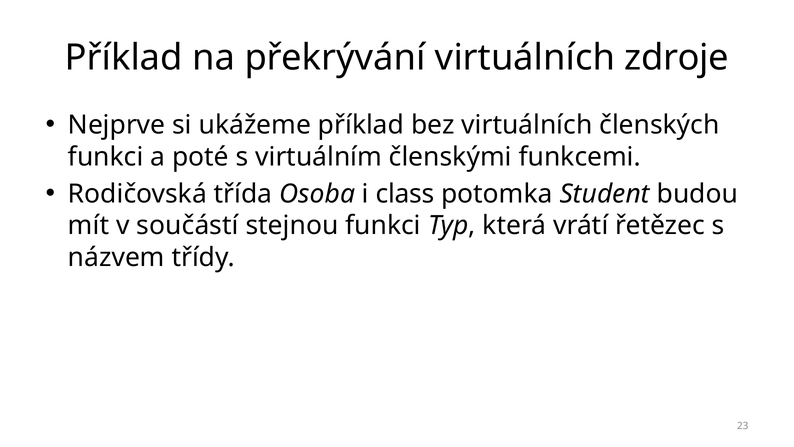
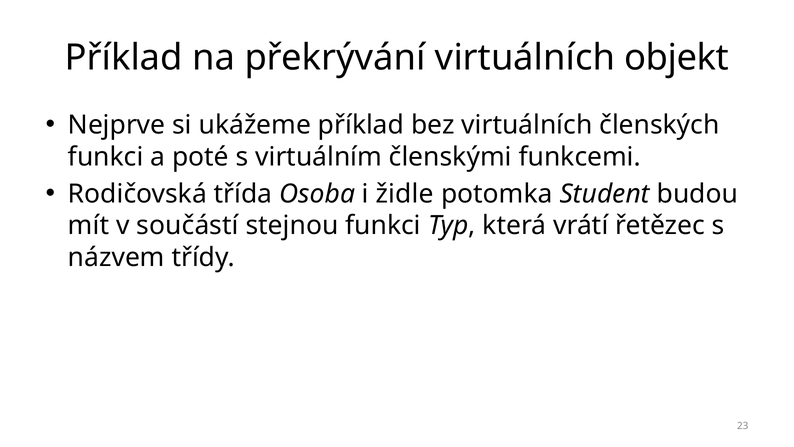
zdroje: zdroje -> objekt
class: class -> židle
